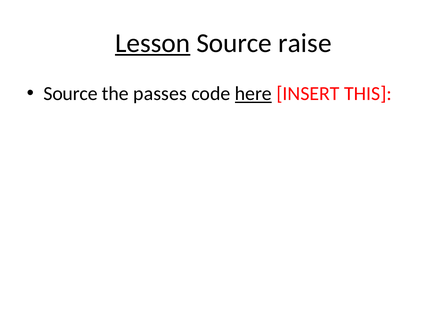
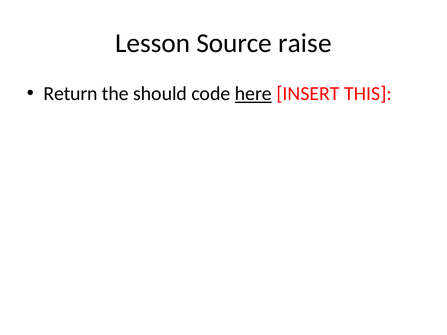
Lesson underline: present -> none
Source at (71, 94): Source -> Return
passes: passes -> should
